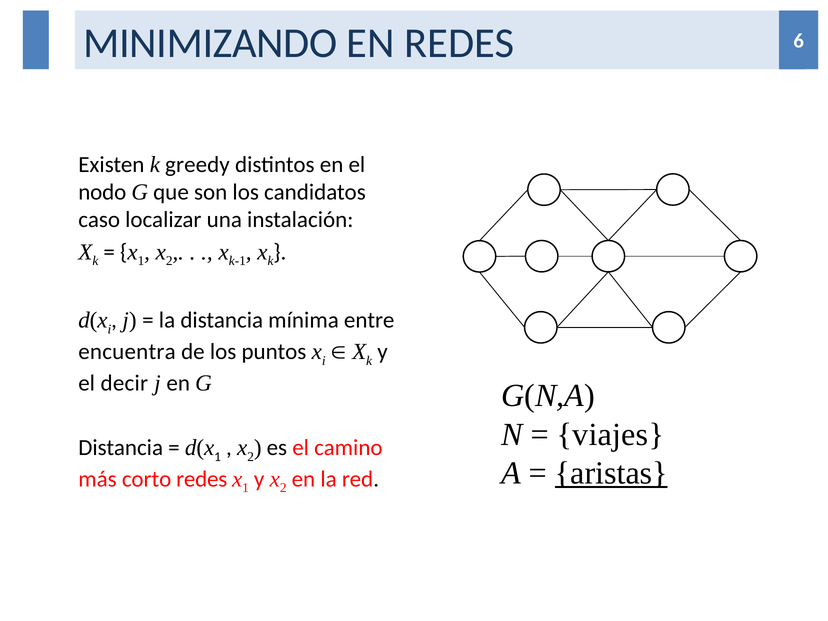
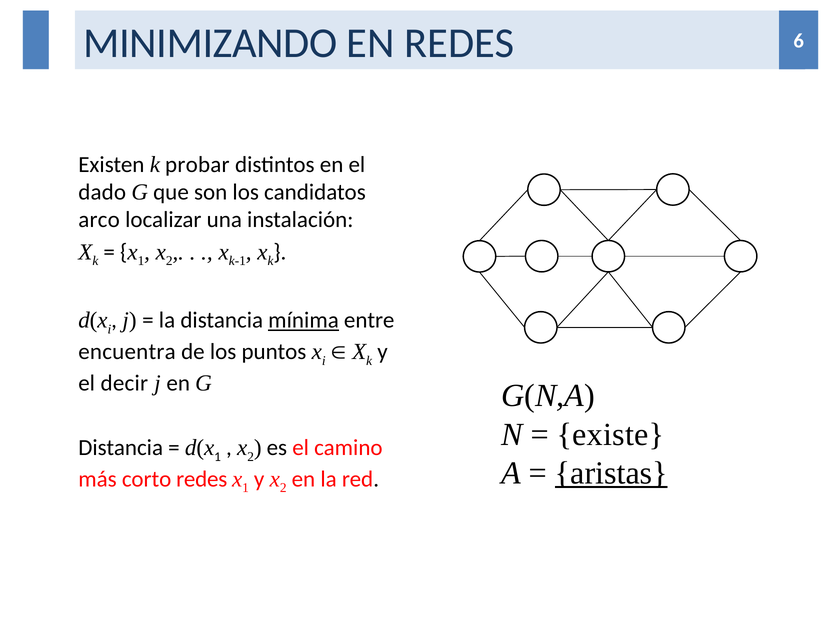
greedy: greedy -> probar
nodo: nodo -> dado
caso: caso -> arco
mínima underline: none -> present
viajes: viajes -> existe
